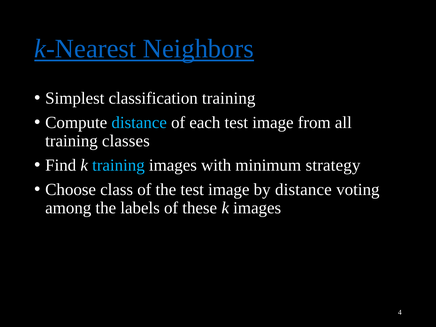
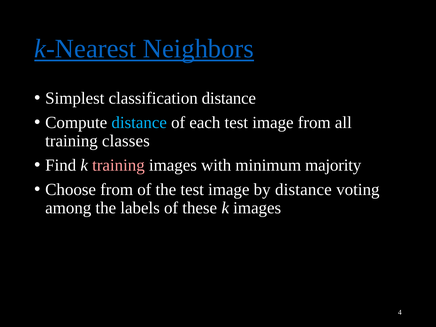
classification training: training -> distance
training at (118, 165) colour: light blue -> pink
strategy: strategy -> majority
Choose class: class -> from
